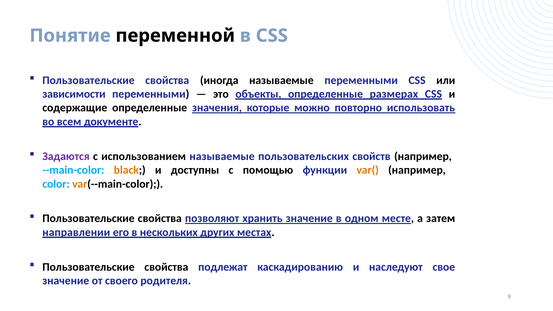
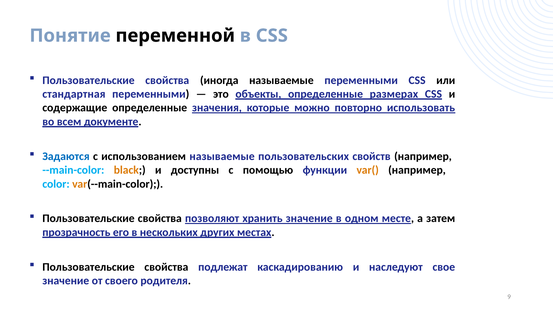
зависимости: зависимости -> стандартная
Задаются colour: purple -> blue
направлении: направлении -> прозрачность
